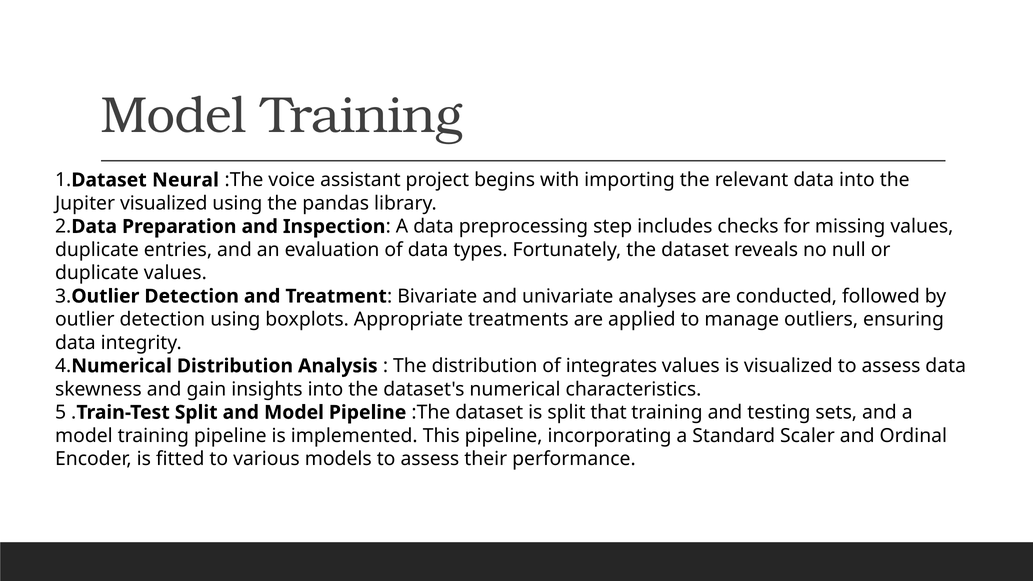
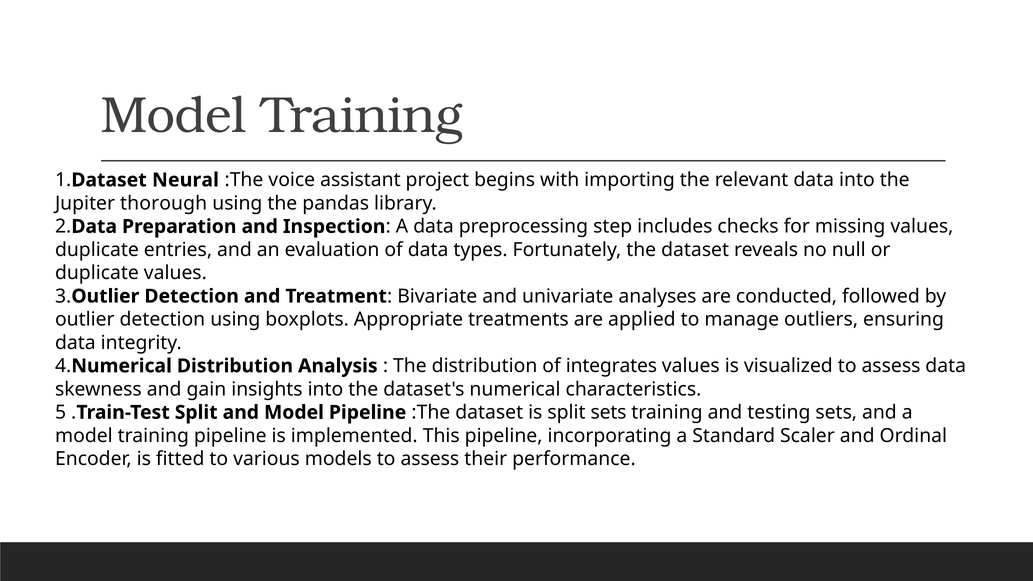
Jupiter visualized: visualized -> thorough
split that: that -> sets
